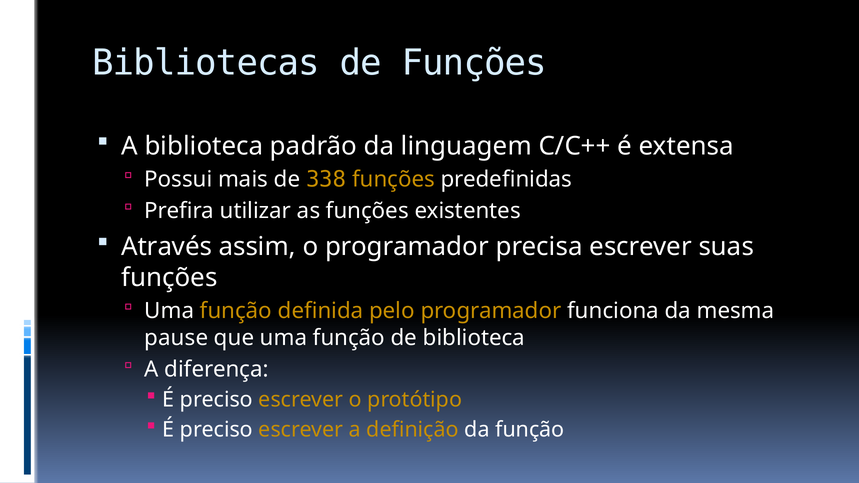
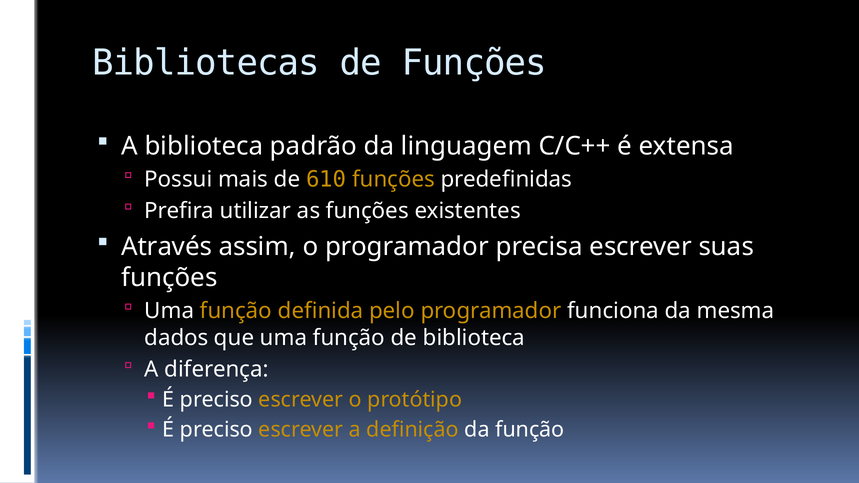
338: 338 -> 610
pause: pause -> dados
